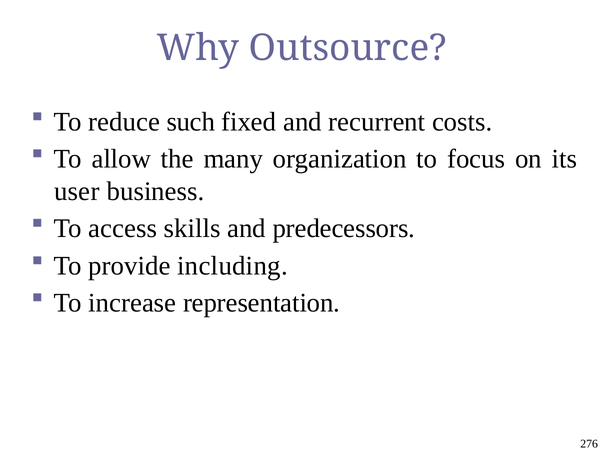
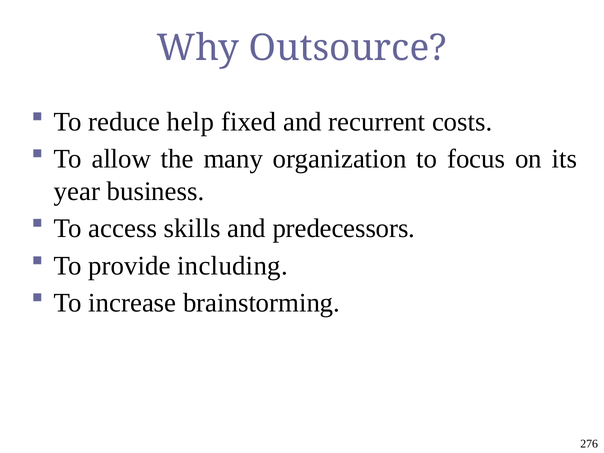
such: such -> help
user: user -> year
representation: representation -> brainstorming
